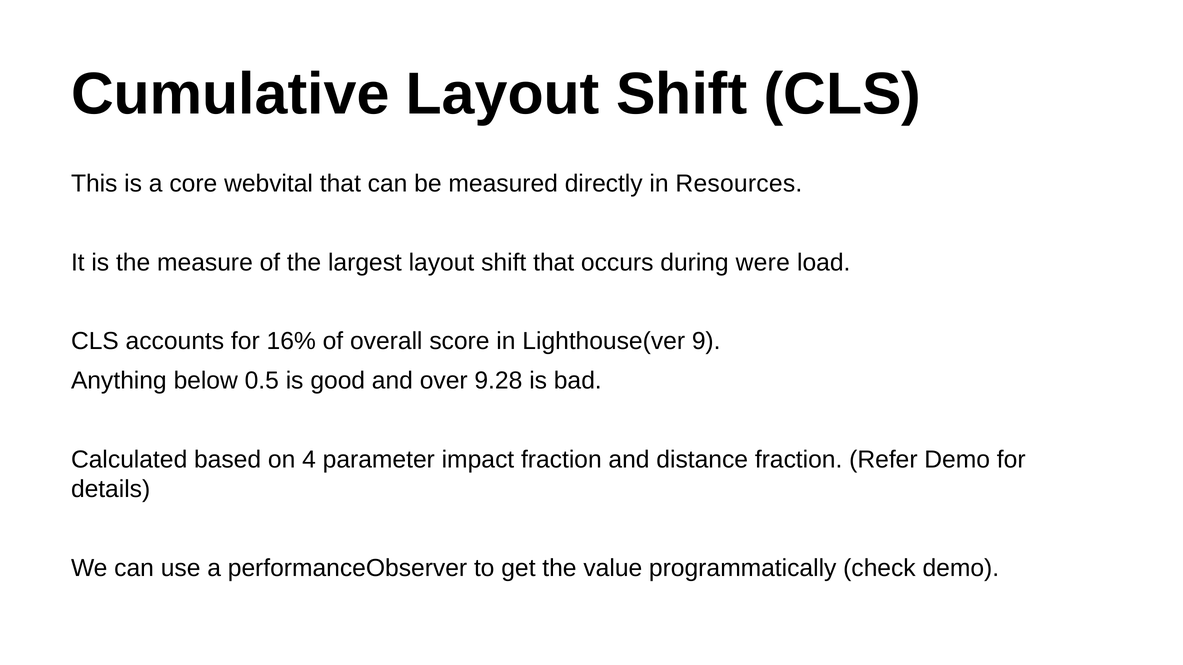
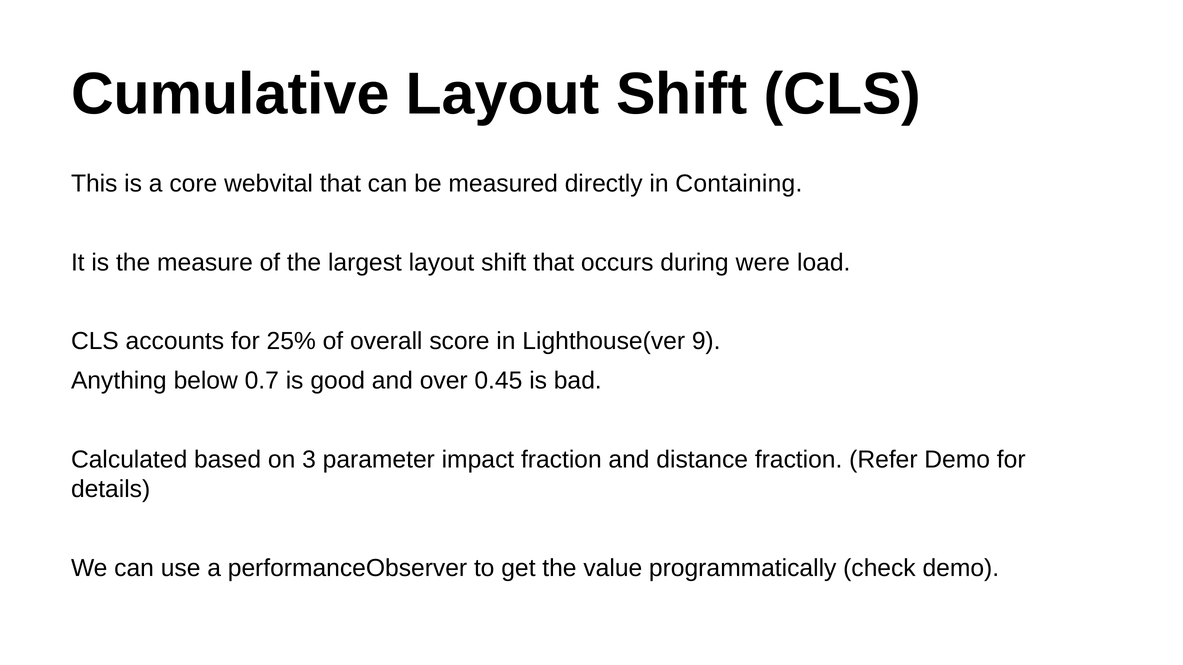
Resources: Resources -> Containing
16%: 16% -> 25%
0.5: 0.5 -> 0.7
9.28: 9.28 -> 0.45
4: 4 -> 3
